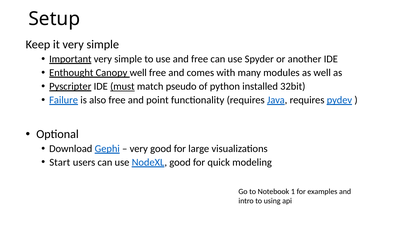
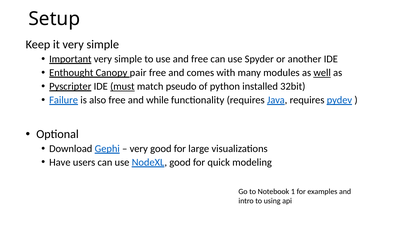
Canopy well: well -> pair
well at (322, 73) underline: none -> present
point: point -> while
Start: Start -> Have
